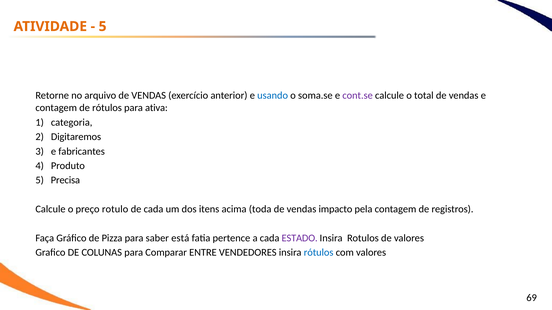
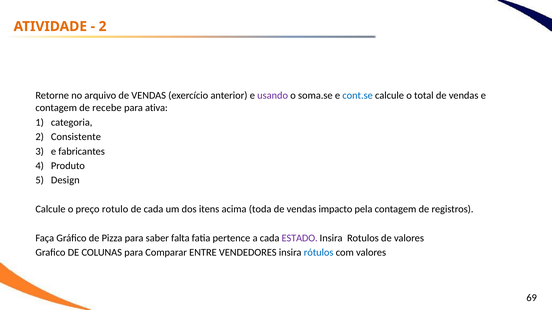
5 at (103, 26): 5 -> 2
usando colour: blue -> purple
cont.se colour: purple -> blue
de rótulos: rótulos -> recebe
Digitaremos: Digitaremos -> Consistente
Precisa: Precisa -> Design
está: está -> falta
